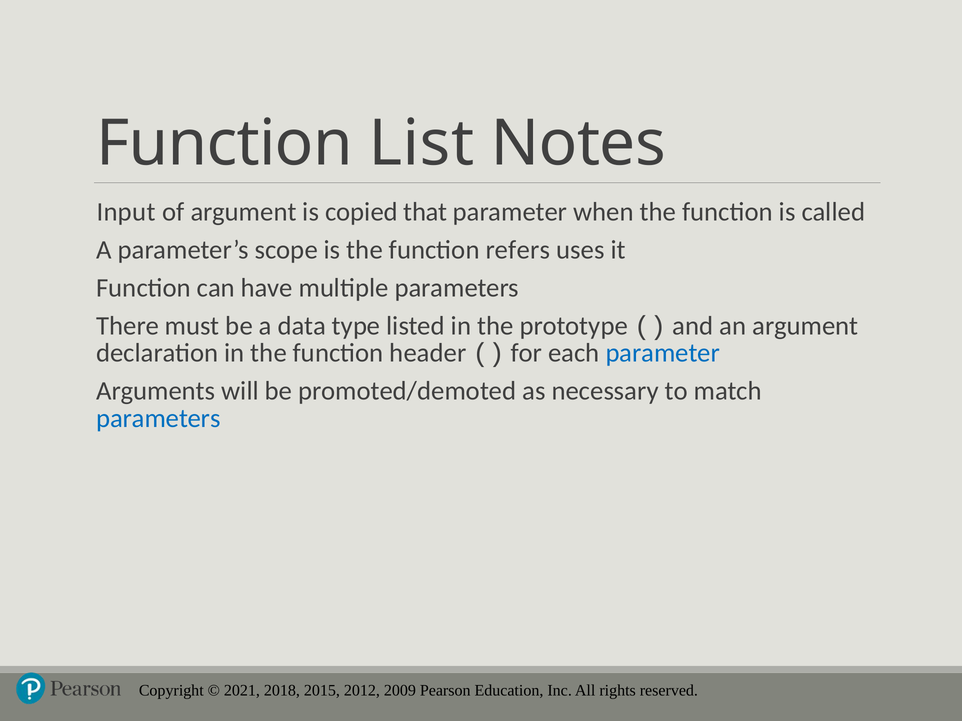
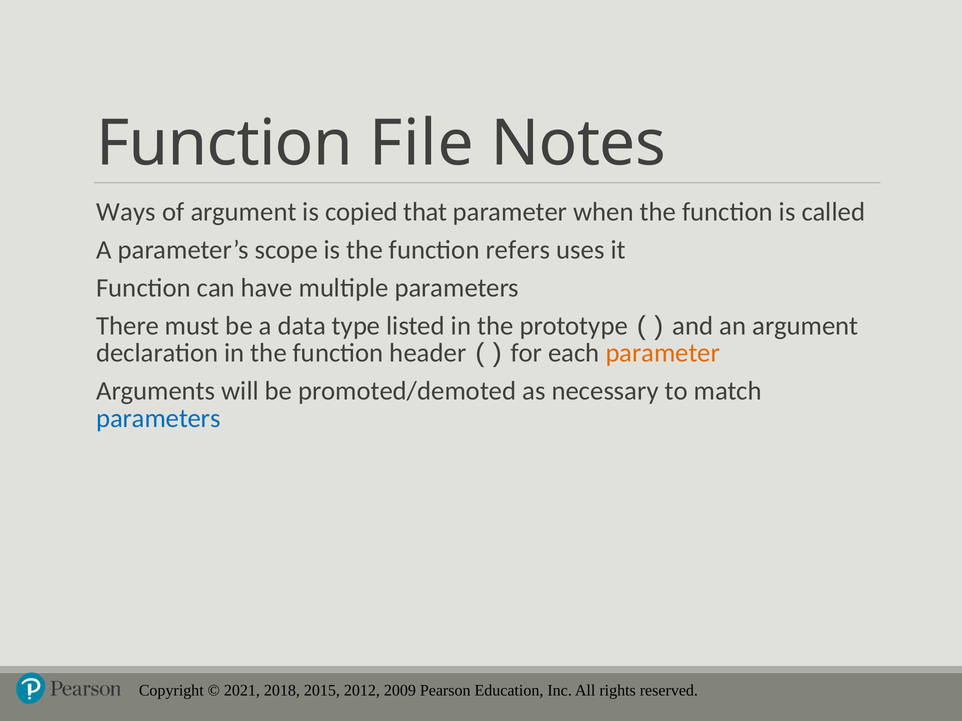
List: List -> File
Input: Input -> Ways
parameter at (663, 353) colour: blue -> orange
